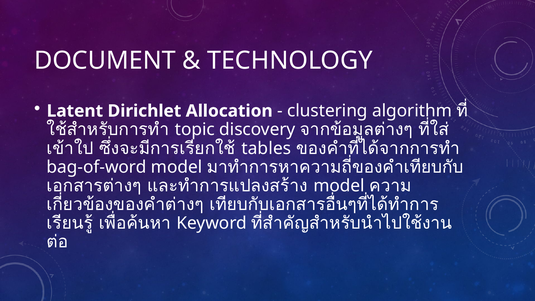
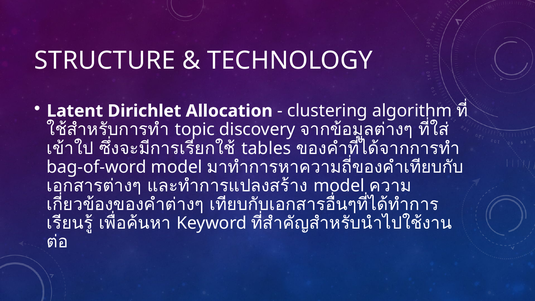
DOCUMENT: DOCUMENT -> STRUCTURE
